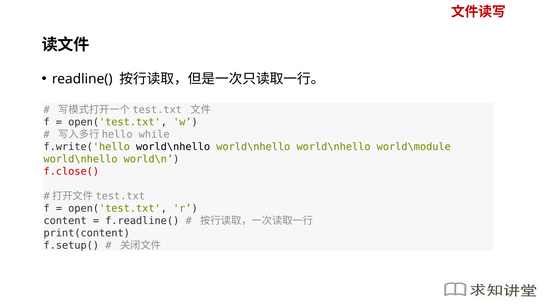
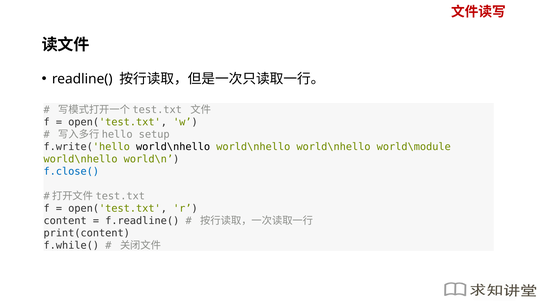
while: while -> setup
f.close( colour: red -> blue
f.setup(: f.setup( -> f.while(
